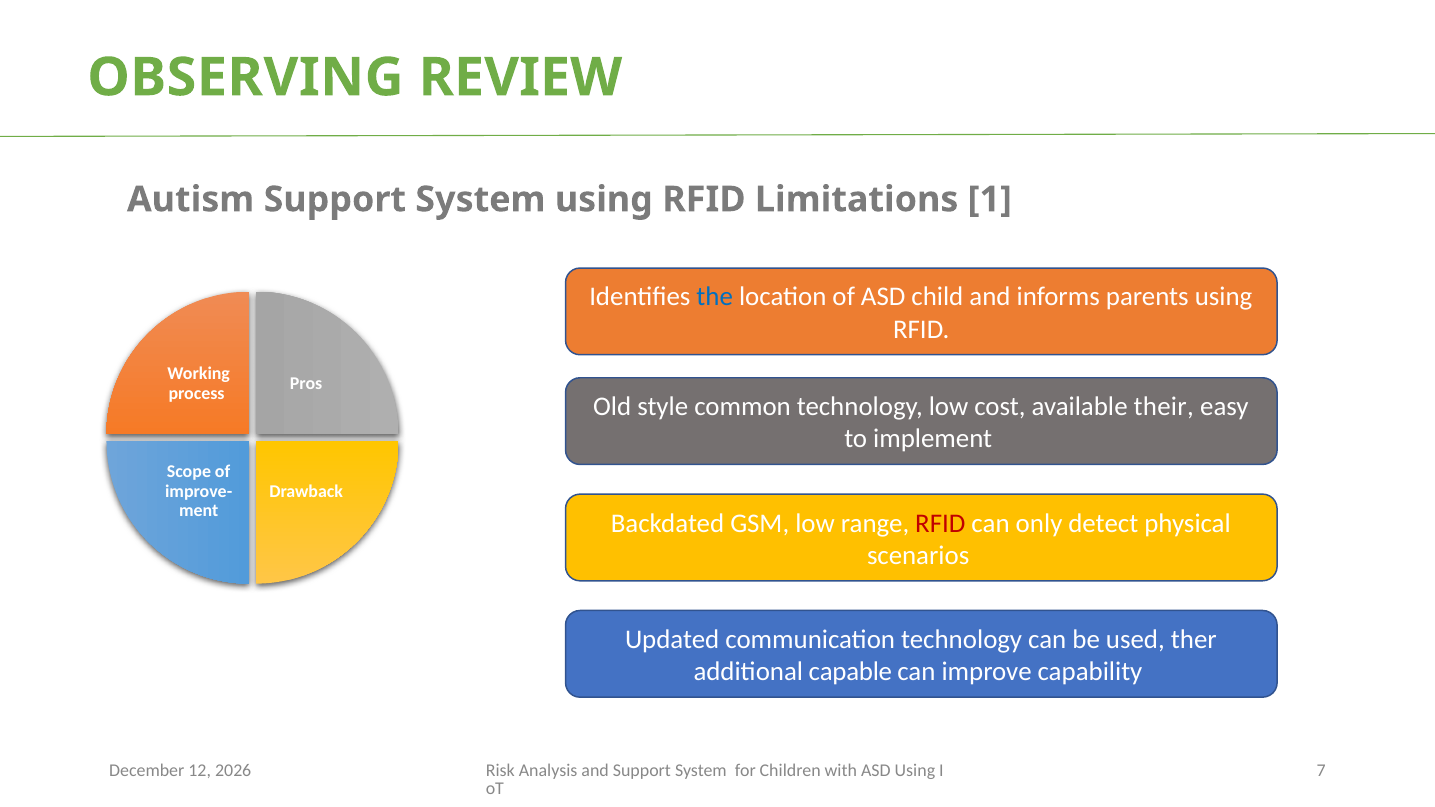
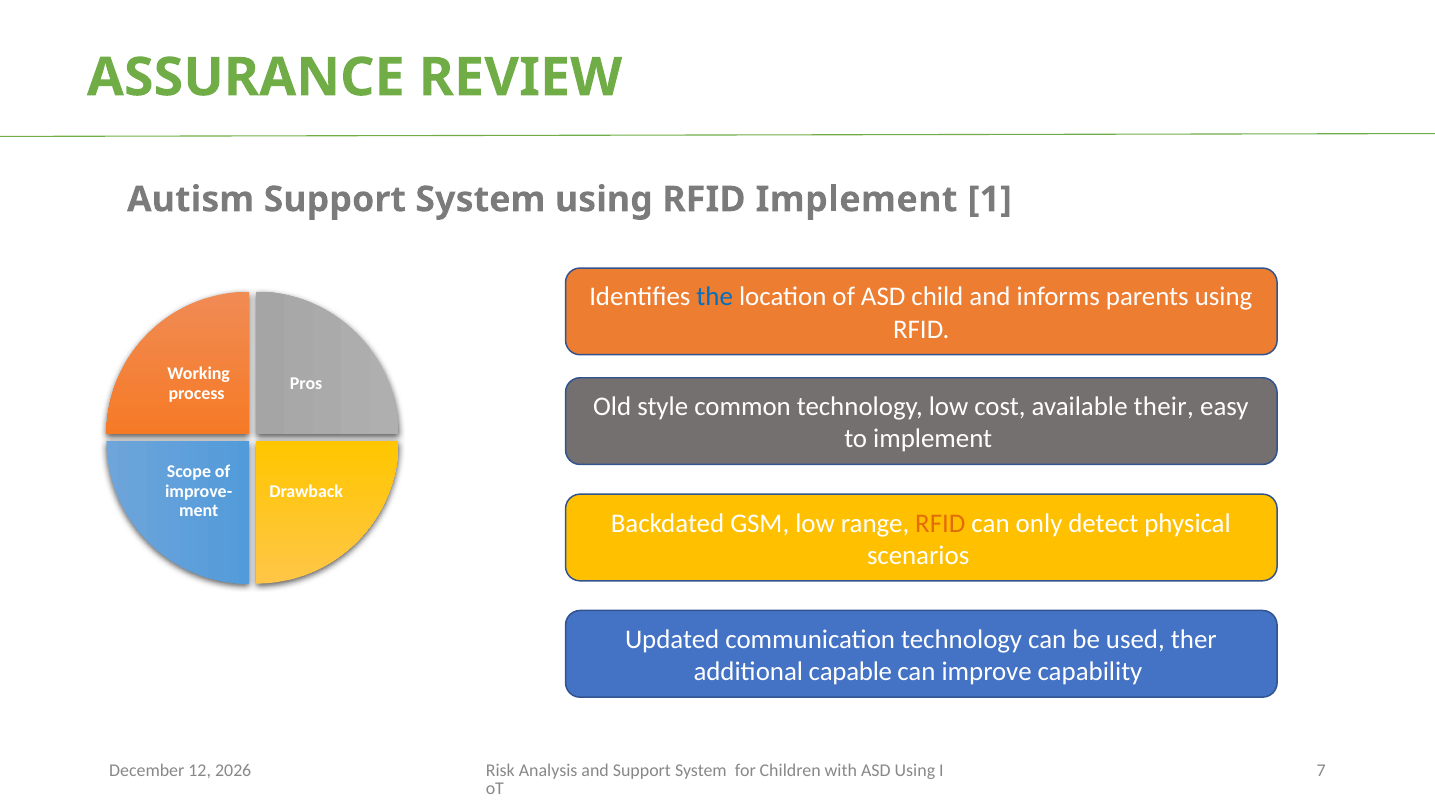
OBSERVING: OBSERVING -> ASSURANCE
RFID Limitations: Limitations -> Implement
RFID at (940, 523) colour: red -> orange
